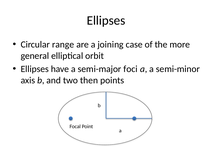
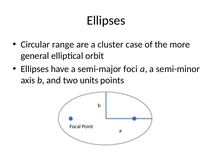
joining: joining -> cluster
then: then -> units
